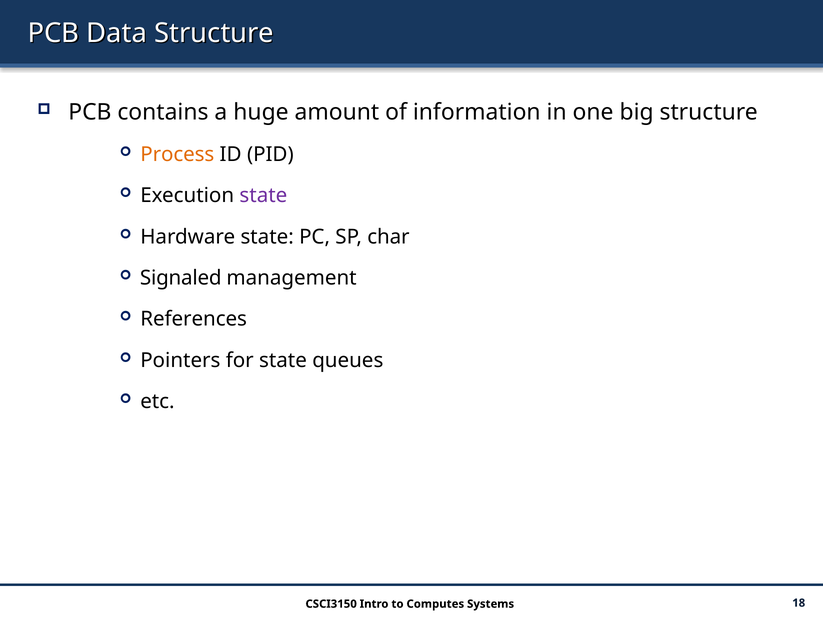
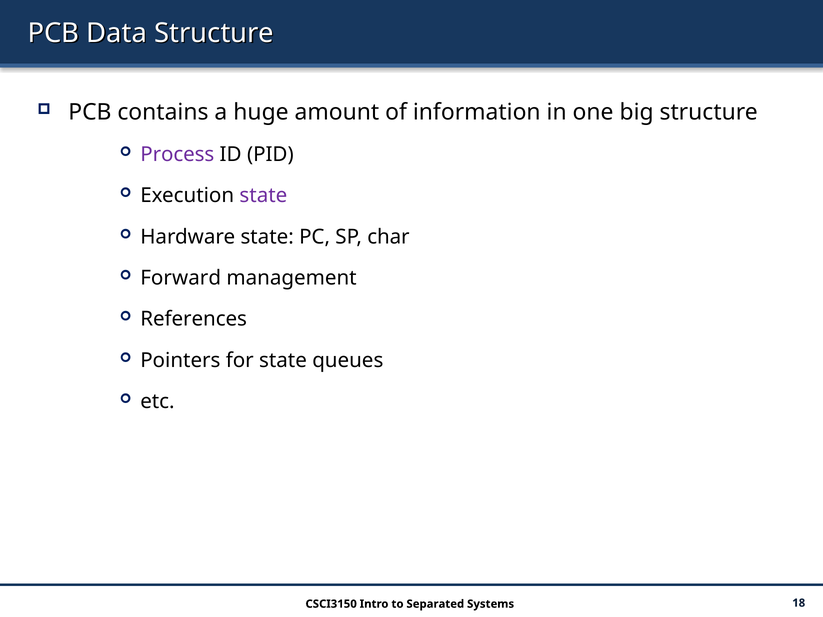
Process colour: orange -> purple
Signaled: Signaled -> Forward
Computes: Computes -> Separated
